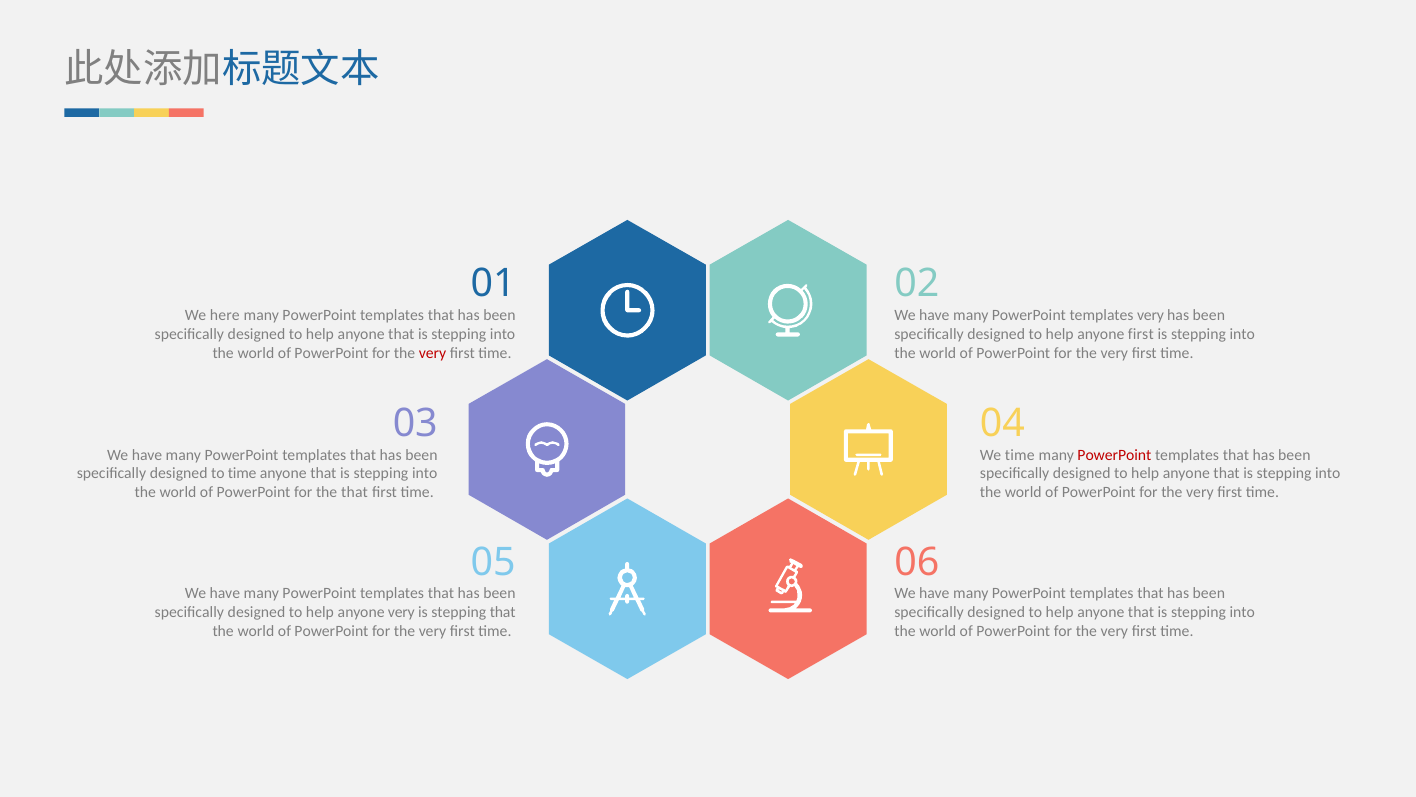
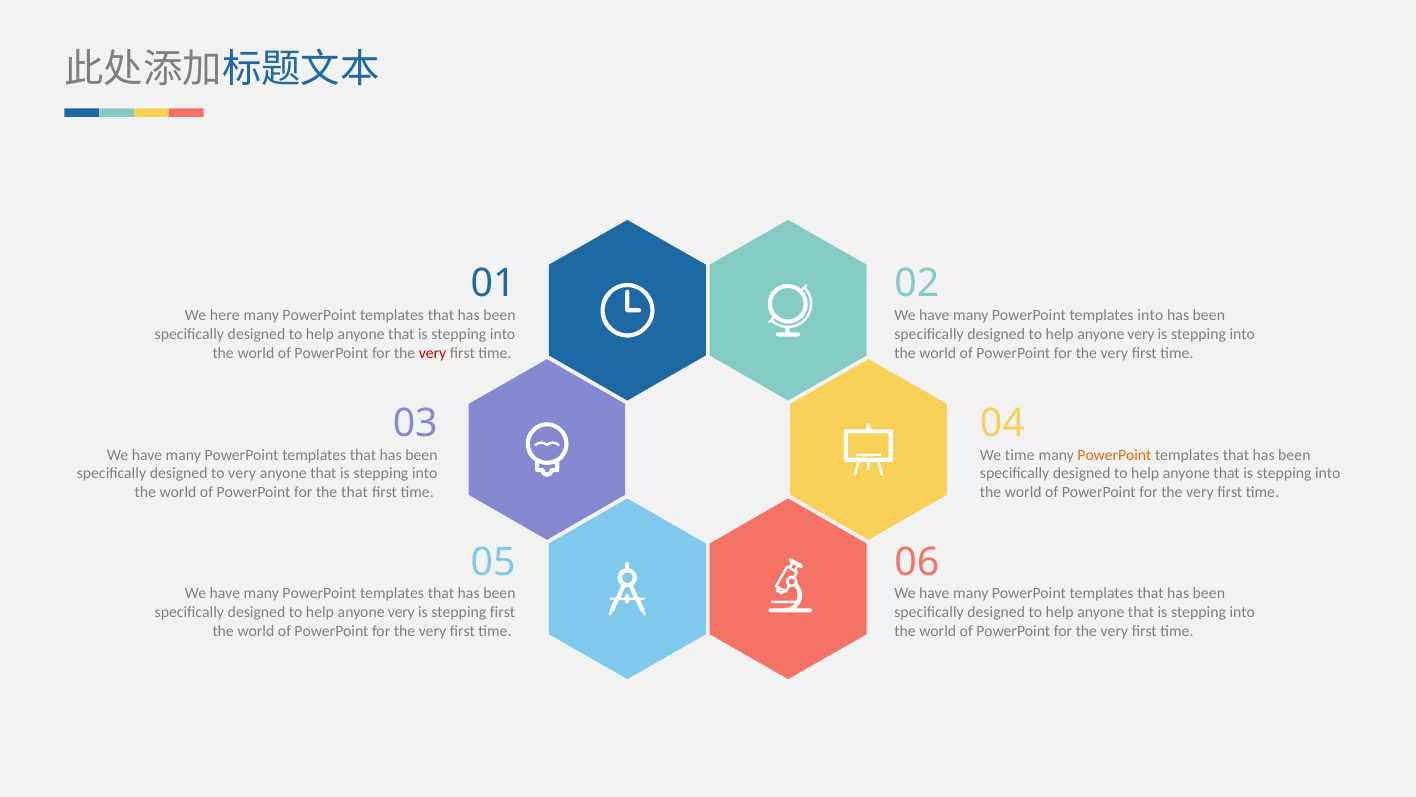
templates very: very -> into
first at (1141, 334): first -> very
PowerPoint at (1114, 455) colour: red -> orange
to time: time -> very
stepping that: that -> first
